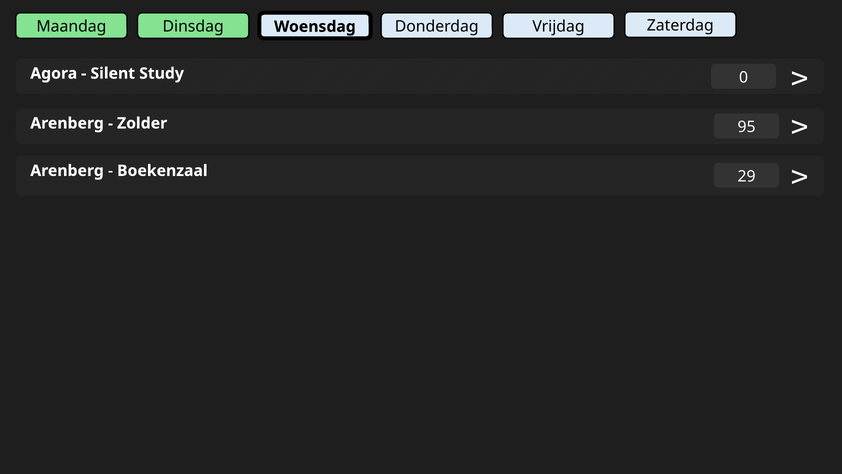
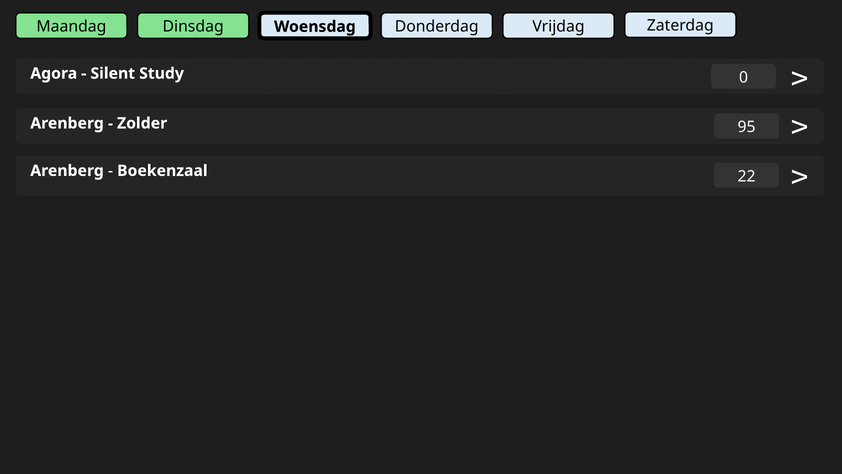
29: 29 -> 22
